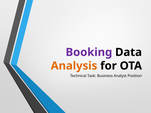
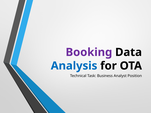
Analysis colour: orange -> blue
